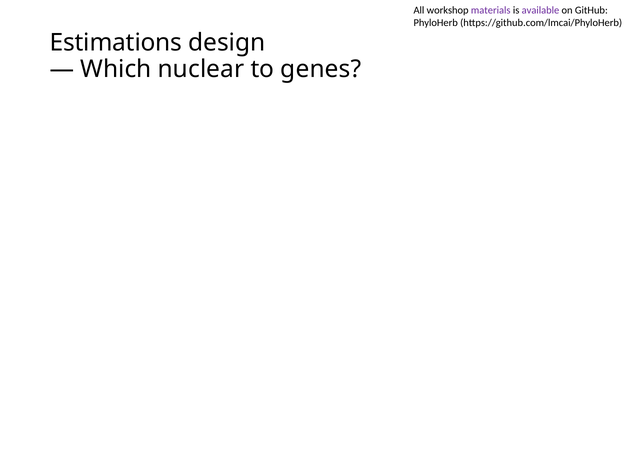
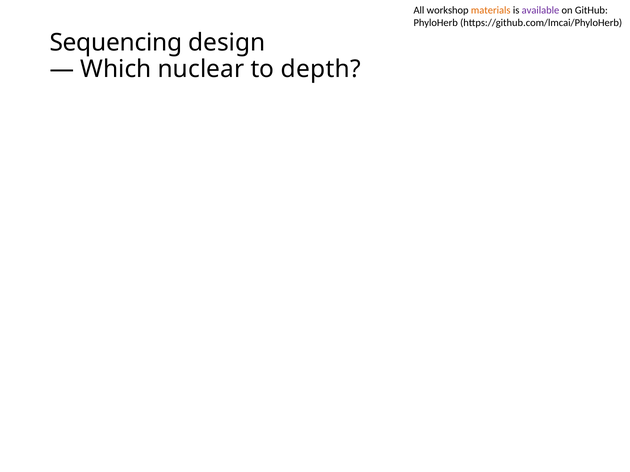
materials colour: purple -> orange
Estimations: Estimations -> Sequencing
genes: genes -> depth
